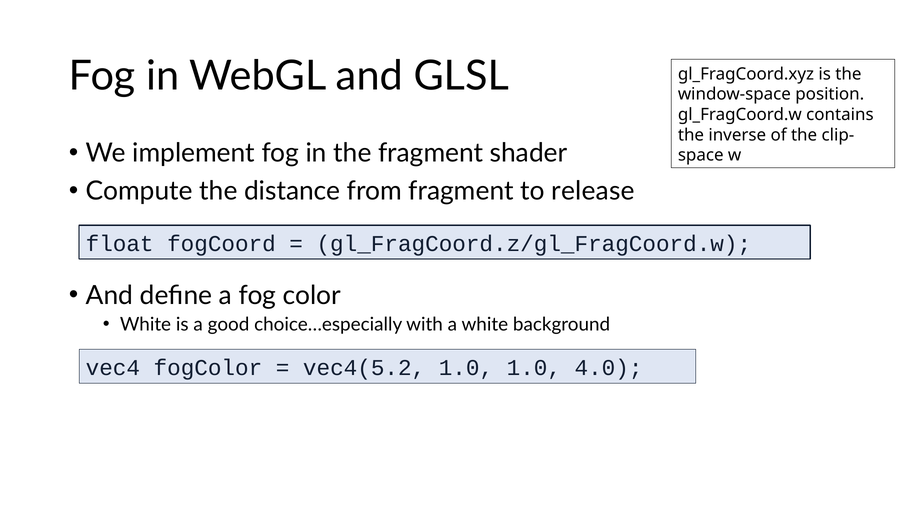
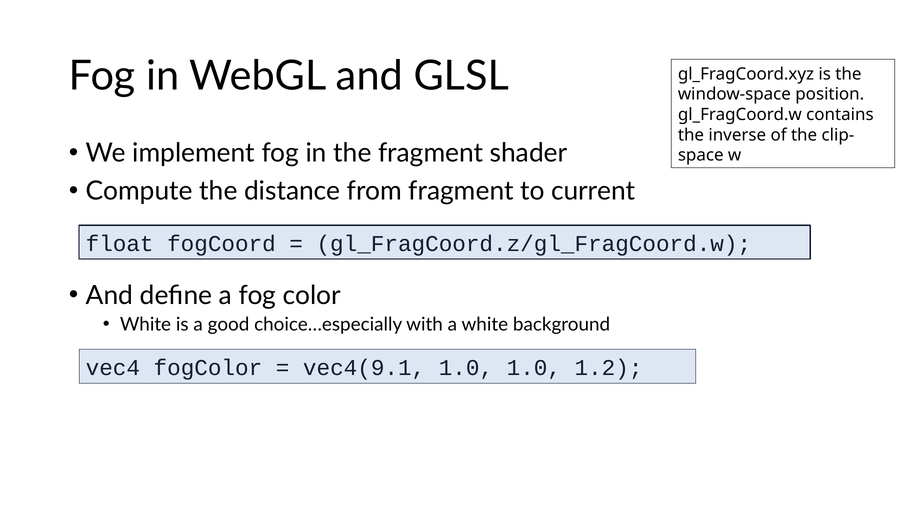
release: release -> current
vec4(5.2: vec4(5.2 -> vec4(9.1
4.0: 4.0 -> 1.2
